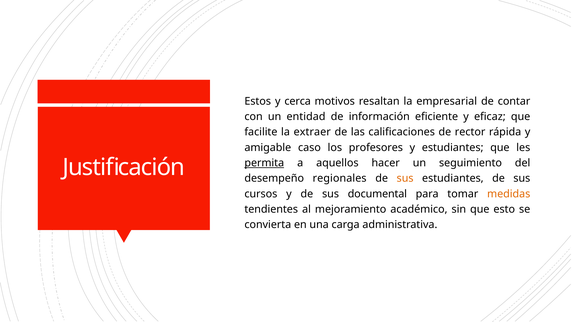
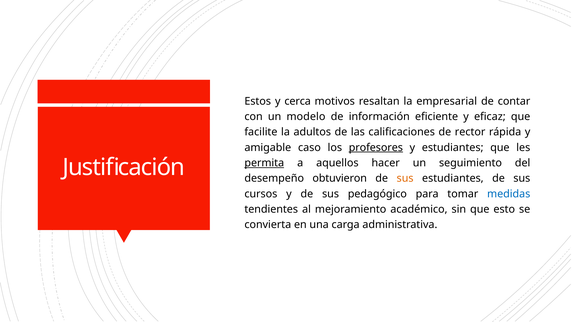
entidad: entidad -> modelo
extraer: extraer -> adultos
profesores underline: none -> present
regionales: regionales -> obtuvieron
documental: documental -> pedagógico
medidas colour: orange -> blue
